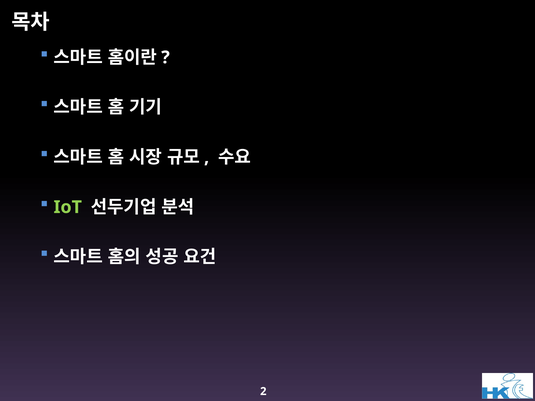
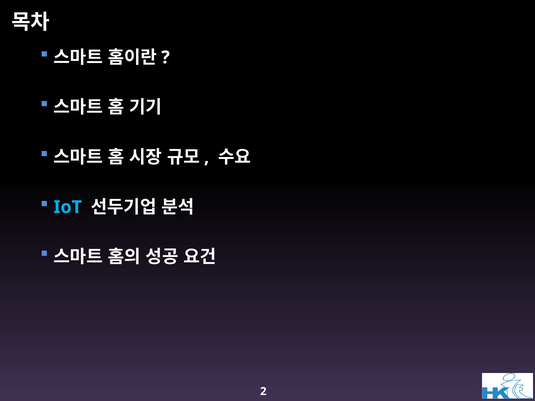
IoT colour: light green -> light blue
